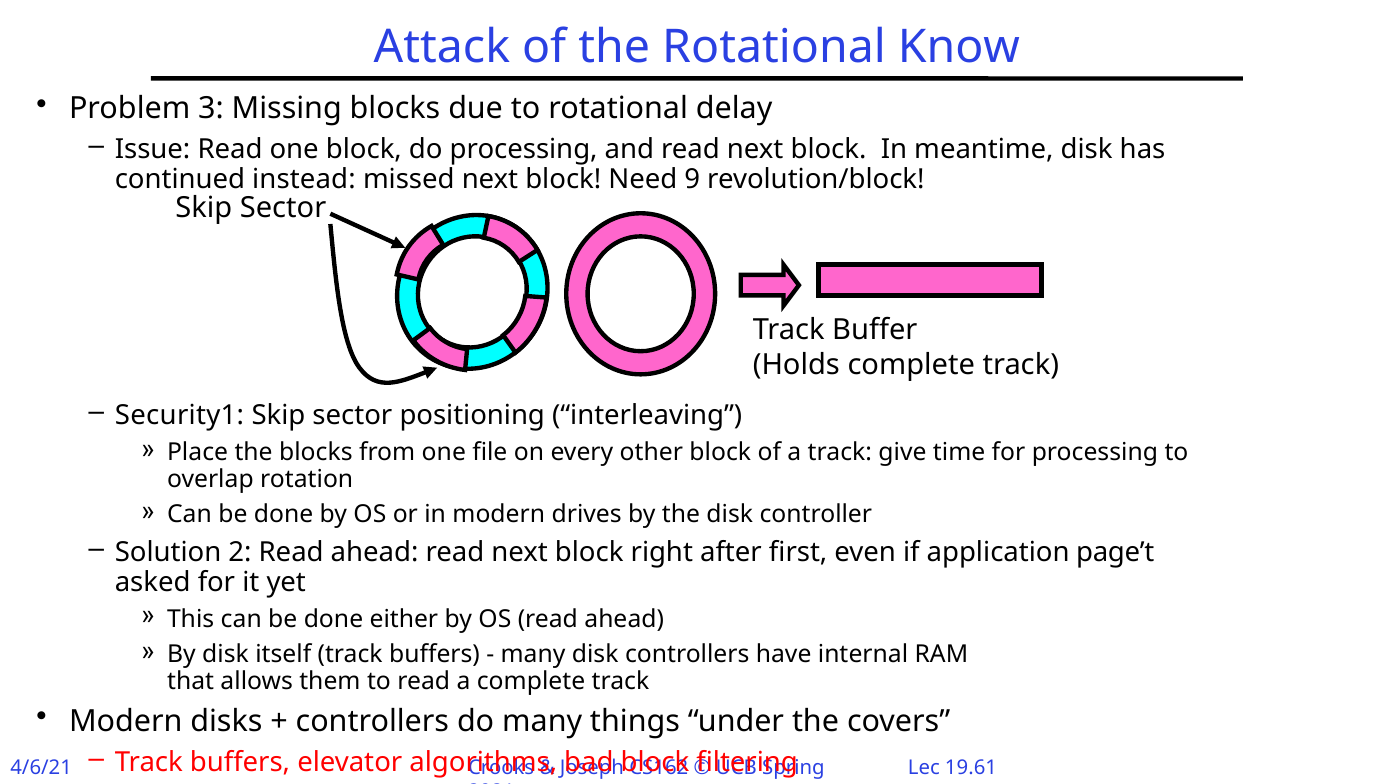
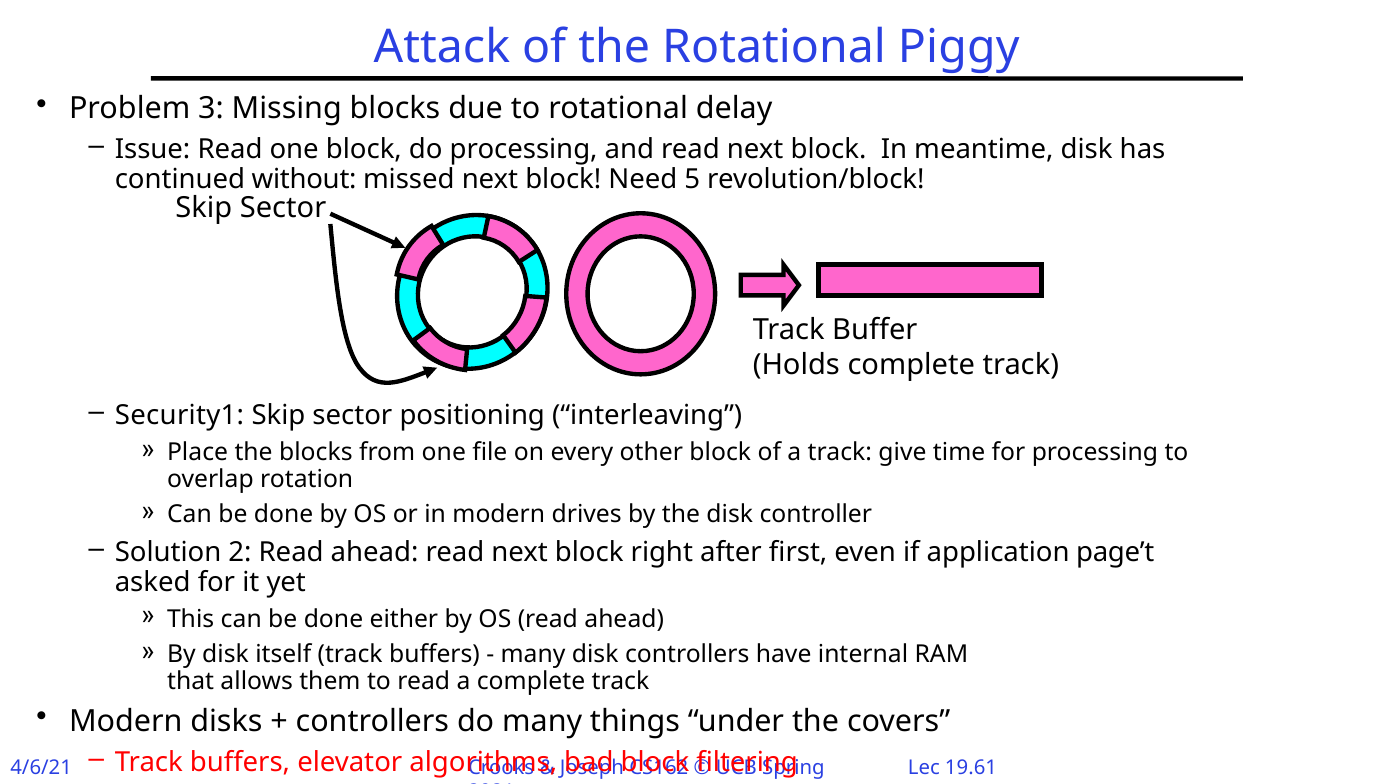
Know: Know -> Piggy
instead: instead -> without
9: 9 -> 5
